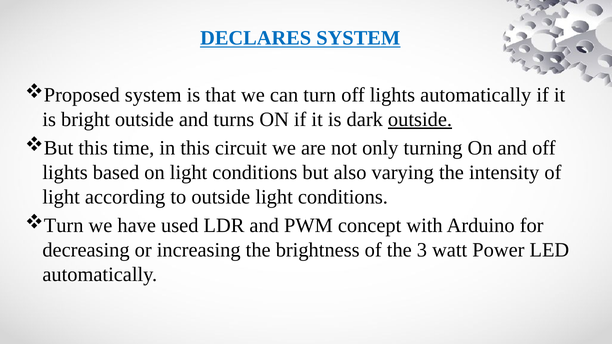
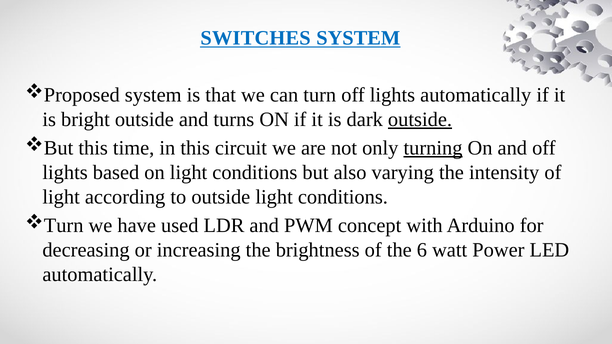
DECLARES: DECLARES -> SWITCHES
turning underline: none -> present
3: 3 -> 6
